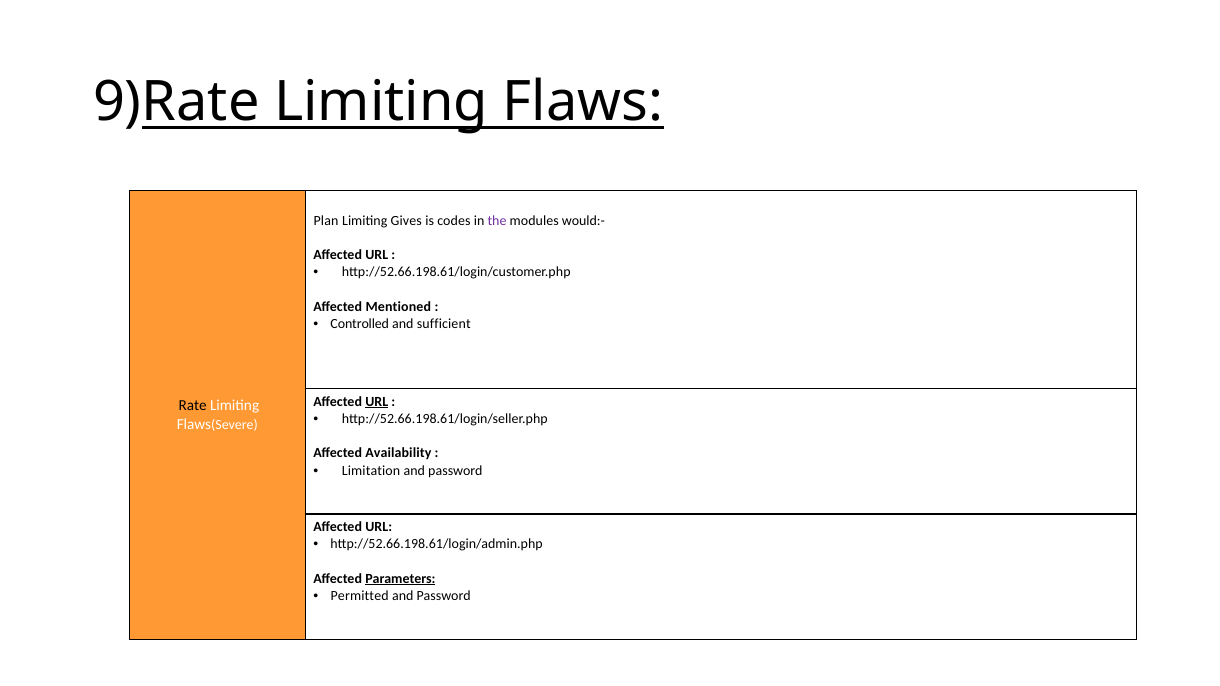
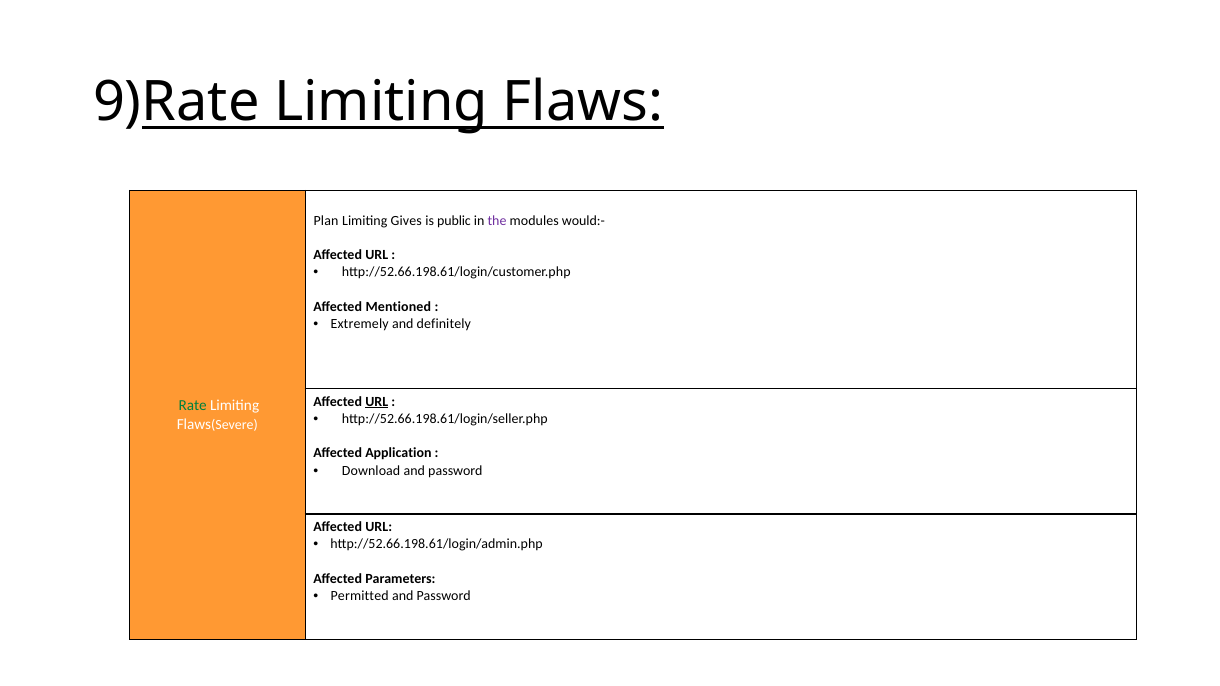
codes: codes -> public
Controlled: Controlled -> Extremely
sufficient: sufficient -> definitely
Rate colour: black -> green
Availability: Availability -> Application
Limitation: Limitation -> Download
Parameters underline: present -> none
